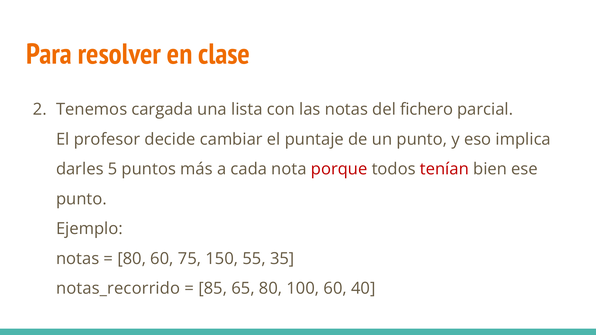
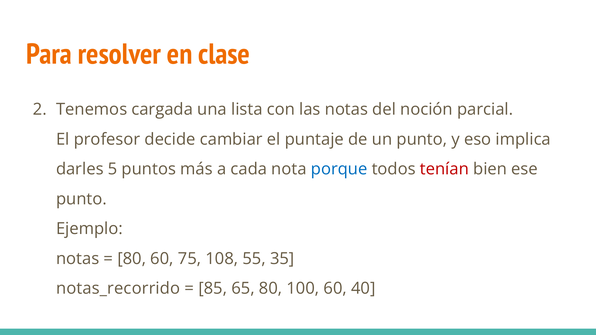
fichero: fichero -> noción
porque colour: red -> blue
150: 150 -> 108
